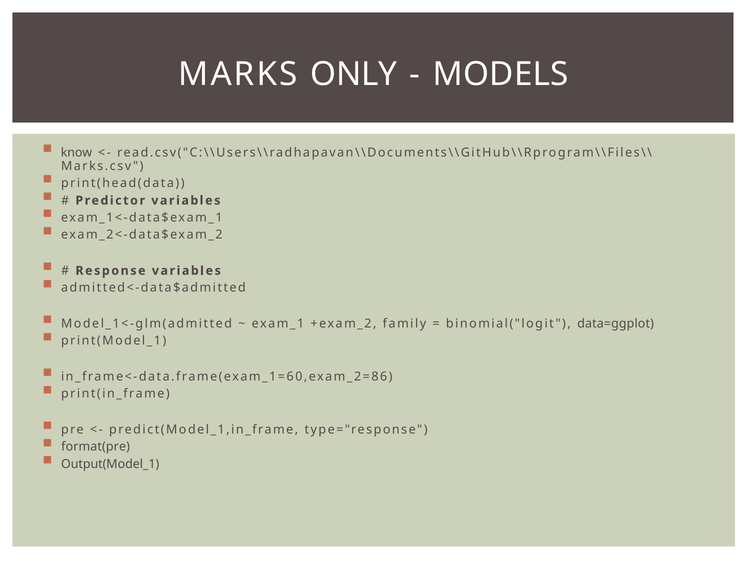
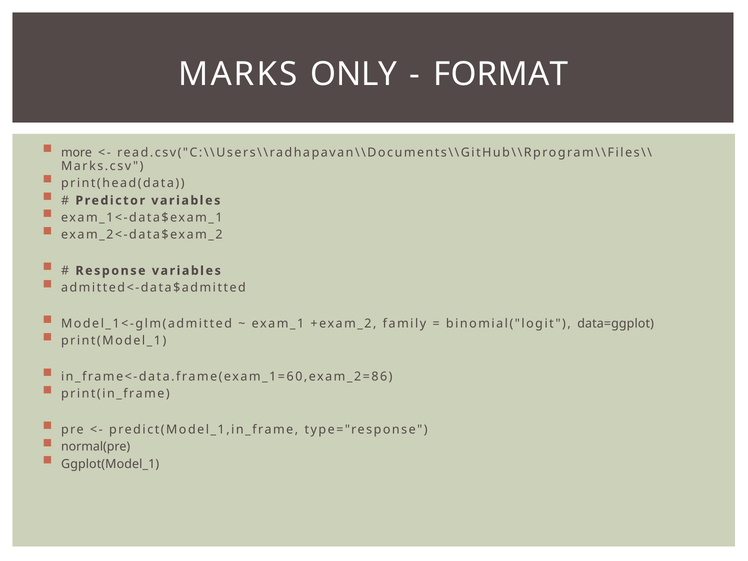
MODELS: MODELS -> FORMAT
know: know -> more
format(pre: format(pre -> normal(pre
Output(Model_1: Output(Model_1 -> Ggplot(Model_1
